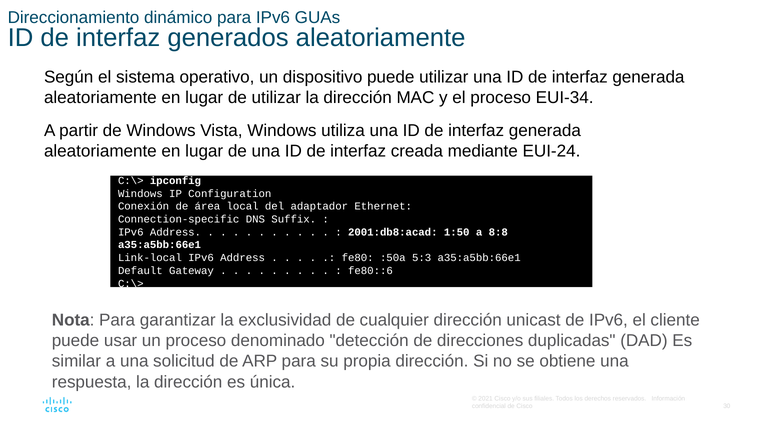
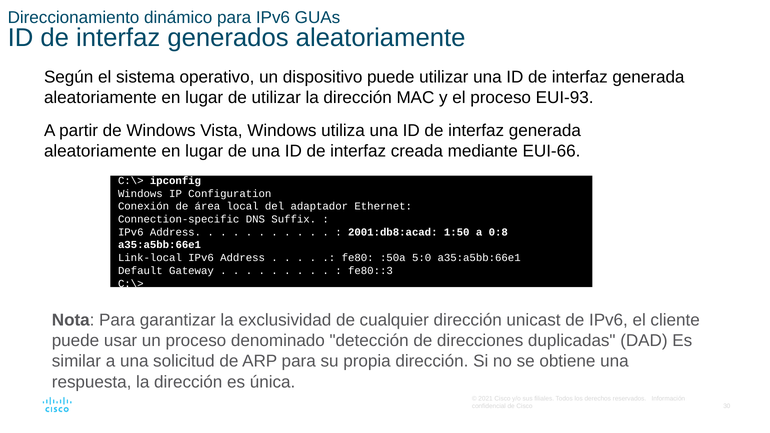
EUI-34: EUI-34 -> EUI-93
EUI-24: EUI-24 -> EUI-66
8:8: 8:8 -> 0:8
5:3: 5:3 -> 5:0
fe80::6: fe80::6 -> fe80::3
